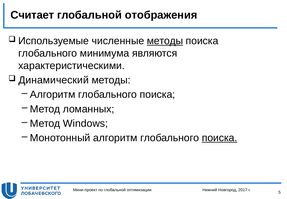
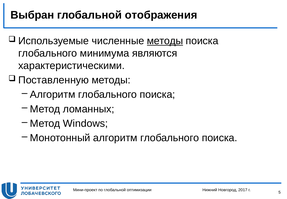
Считает: Считает -> Выбран
Динамический: Динамический -> Поставленную
поиска at (220, 138) underline: present -> none
